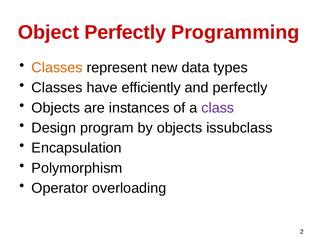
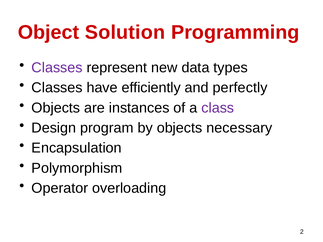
Object Perfectly: Perfectly -> Solution
Classes at (57, 68) colour: orange -> purple
issubclass: issubclass -> necessary
